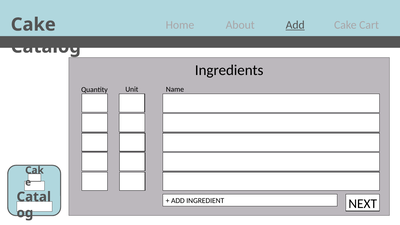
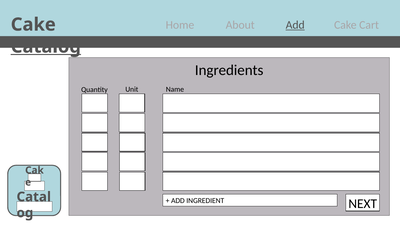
Catalog underline: none -> present
